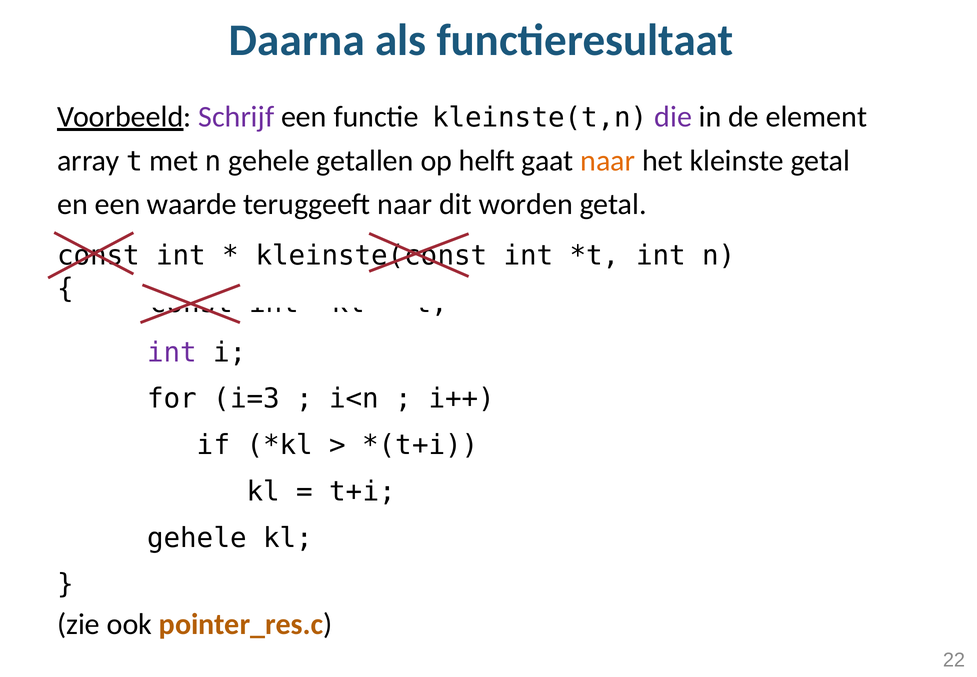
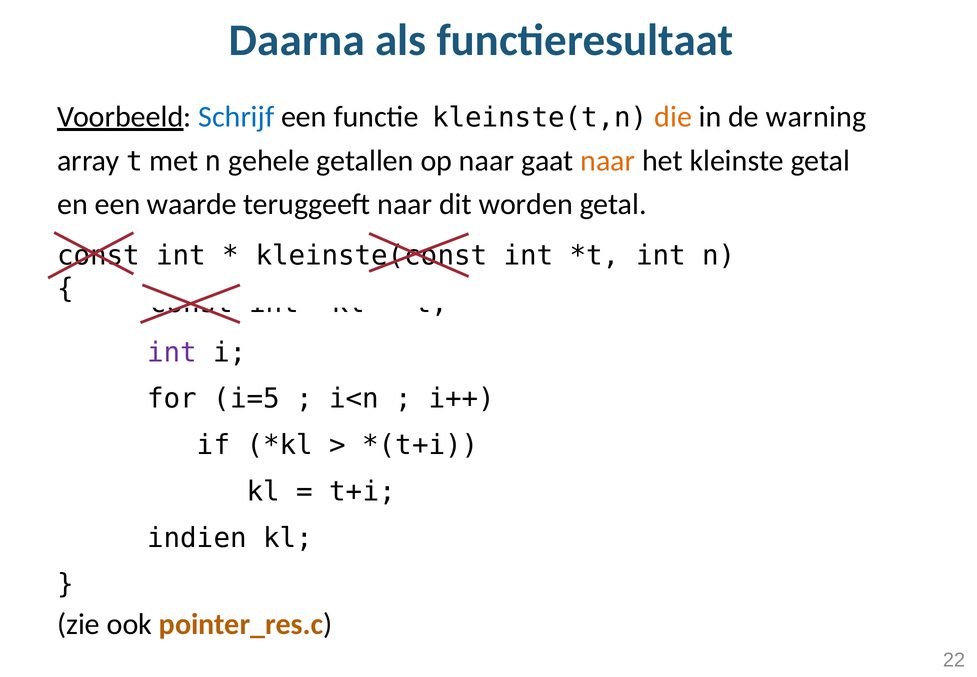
Schrijf colour: purple -> blue
die colour: purple -> orange
element: element -> warning
op helft: helft -> naar
i=3: i=3 -> i=5
gehele at (197, 537): gehele -> indien
